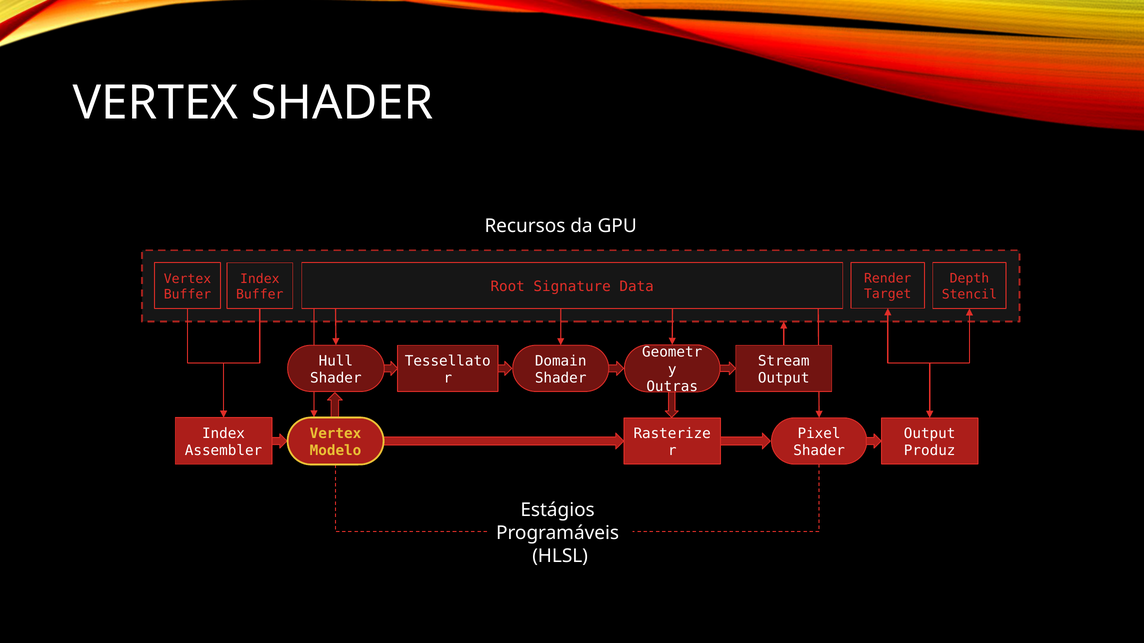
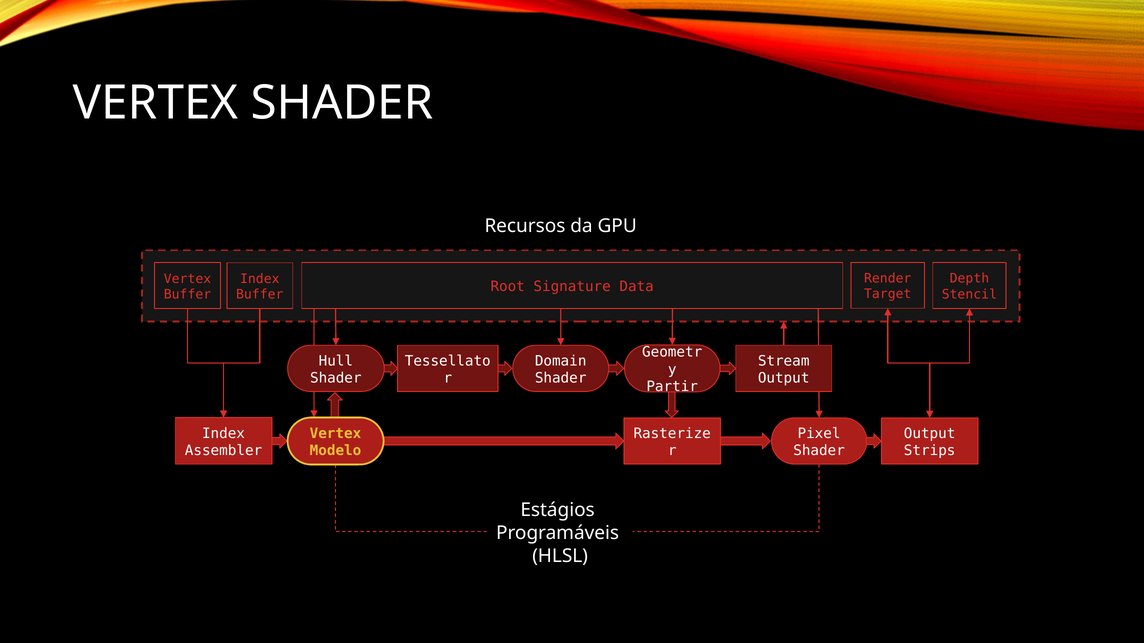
Outras: Outras -> Partir
Produz: Produz -> Strips
